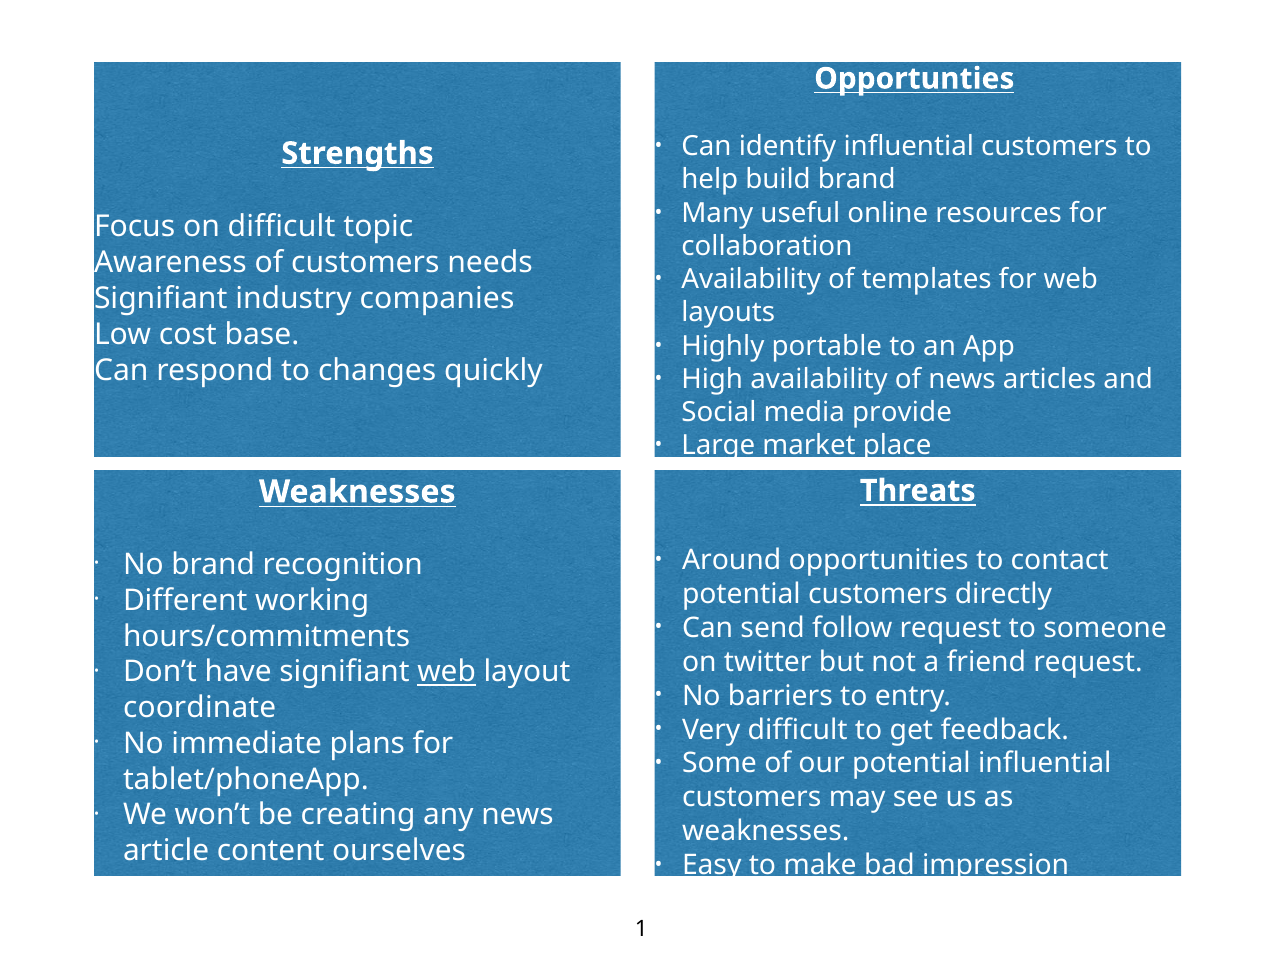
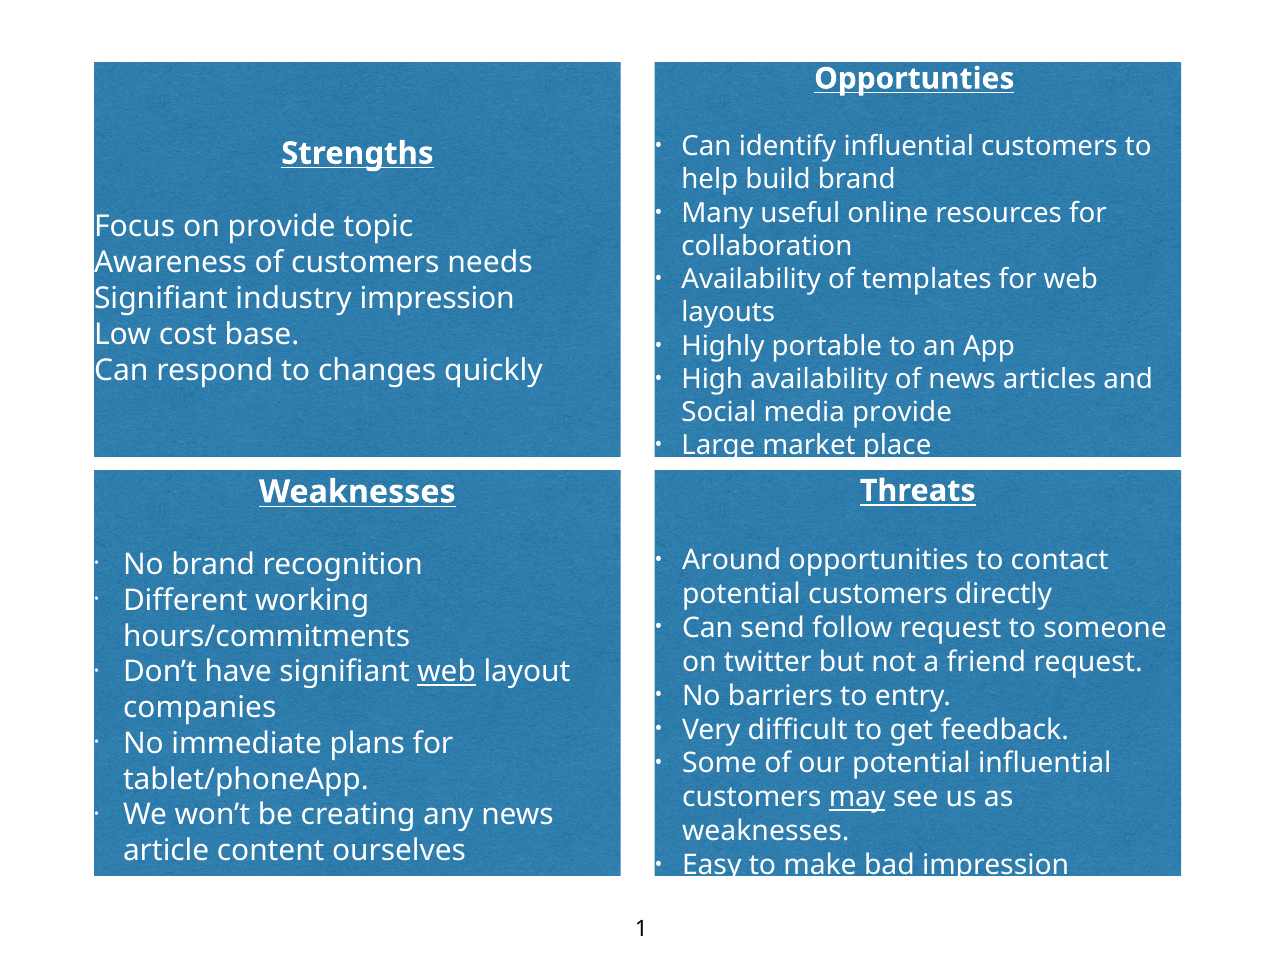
on difficult: difficult -> provide
industry companies: companies -> impression
coordinate: coordinate -> companies
may underline: none -> present
